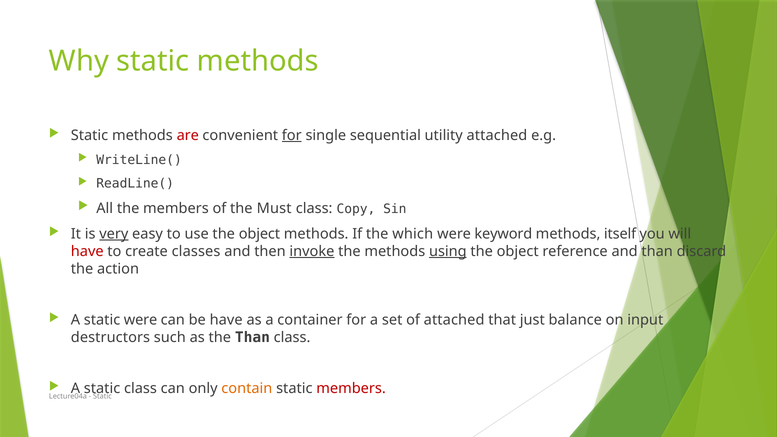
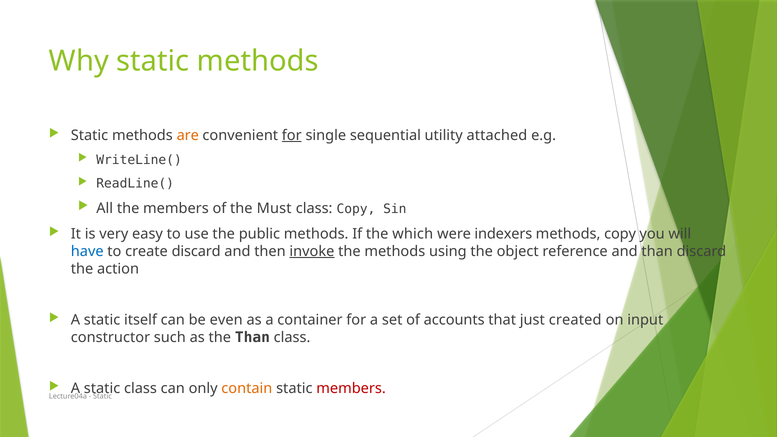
are colour: red -> orange
very underline: present -> none
use the object: object -> public
keyword: keyword -> indexers
methods itself: itself -> copy
have at (87, 251) colour: red -> blue
create classes: classes -> discard
using underline: present -> none
static were: were -> itself
be have: have -> even
of attached: attached -> accounts
balance: balance -> created
destructors: destructors -> constructor
